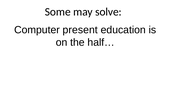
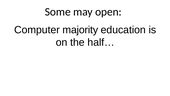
solve: solve -> open
present: present -> majority
